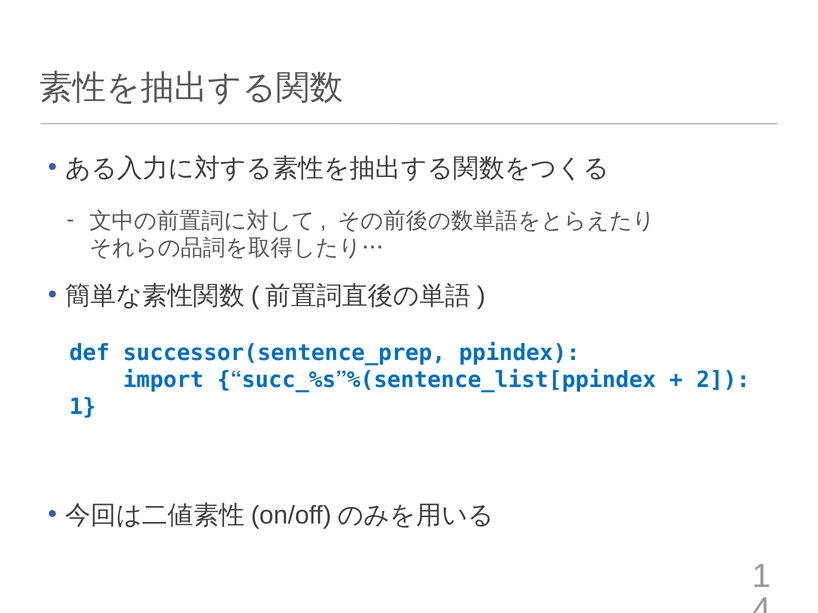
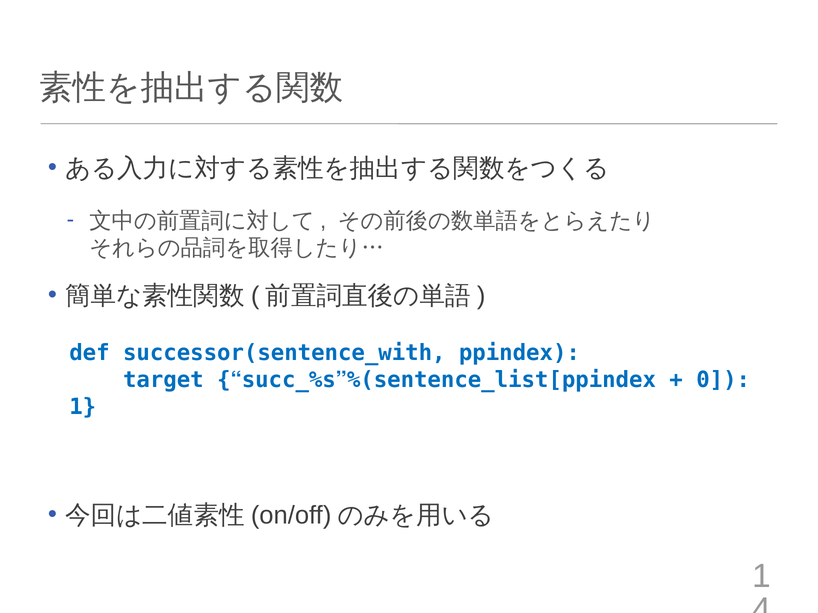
successor(sentence_prep: successor(sentence_prep -> successor(sentence_with
import: import -> target
2: 2 -> 0
